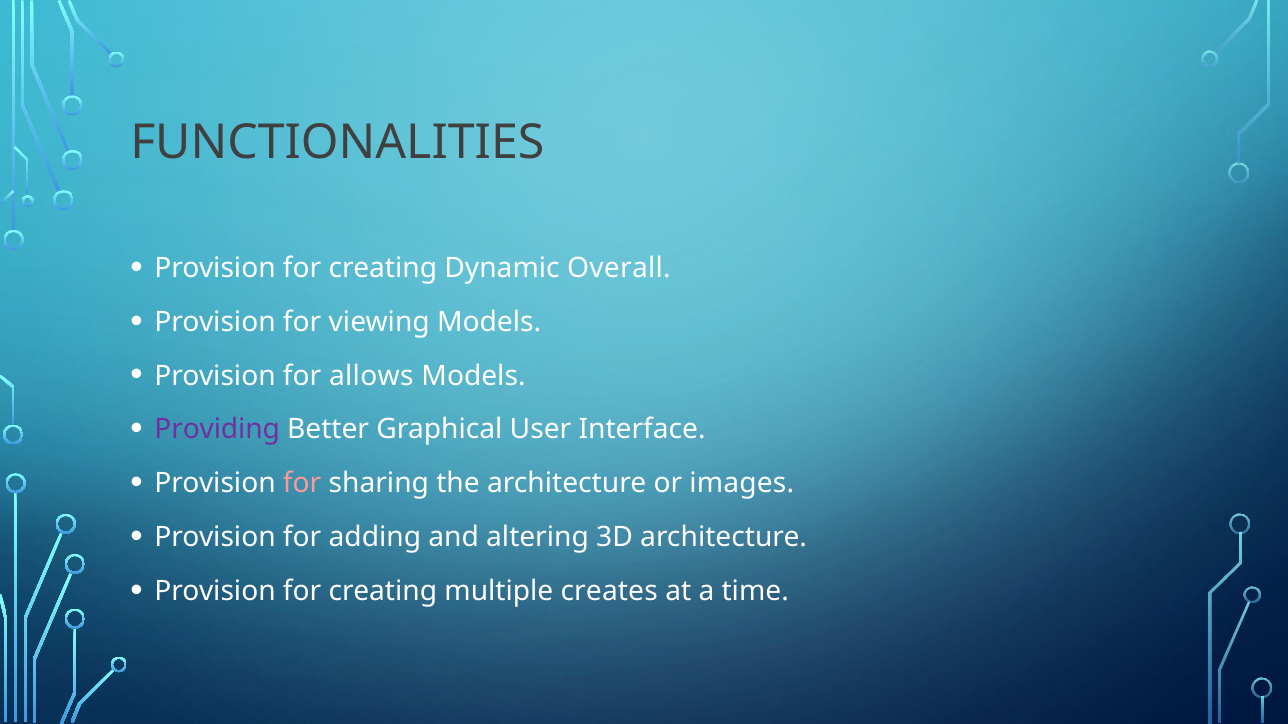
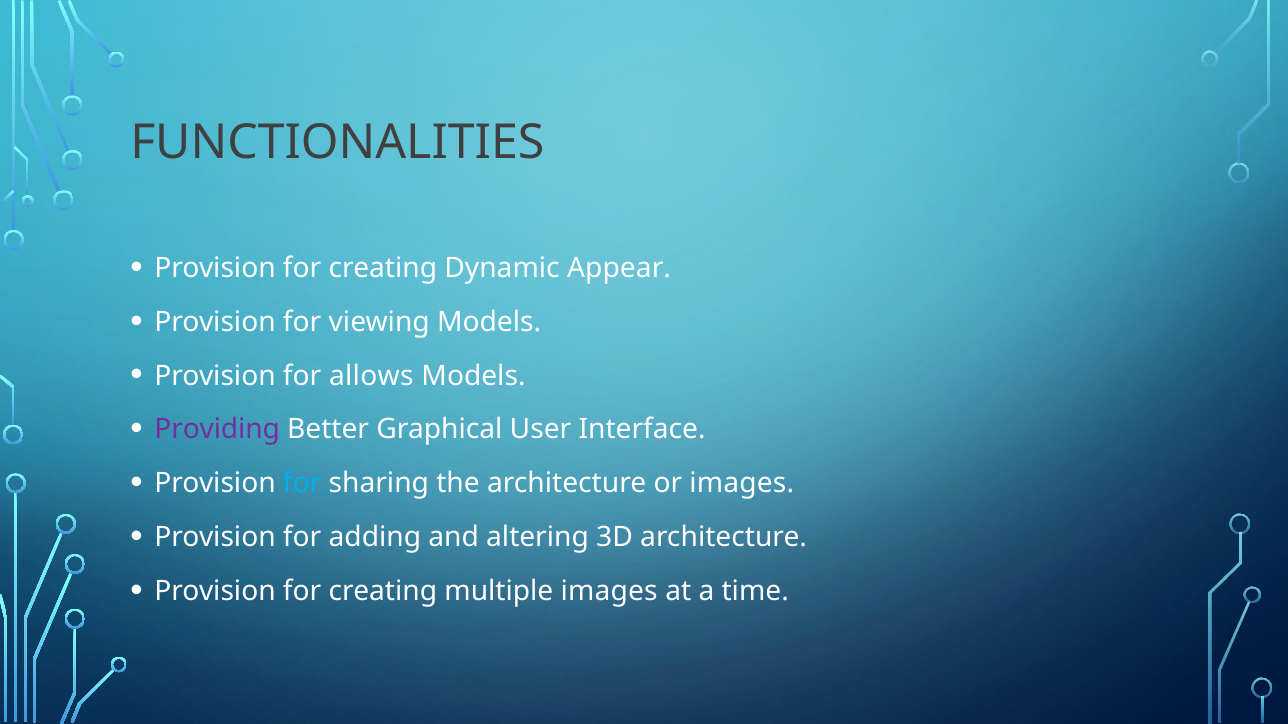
Overall: Overall -> Appear
for at (302, 484) colour: pink -> light blue
multiple creates: creates -> images
